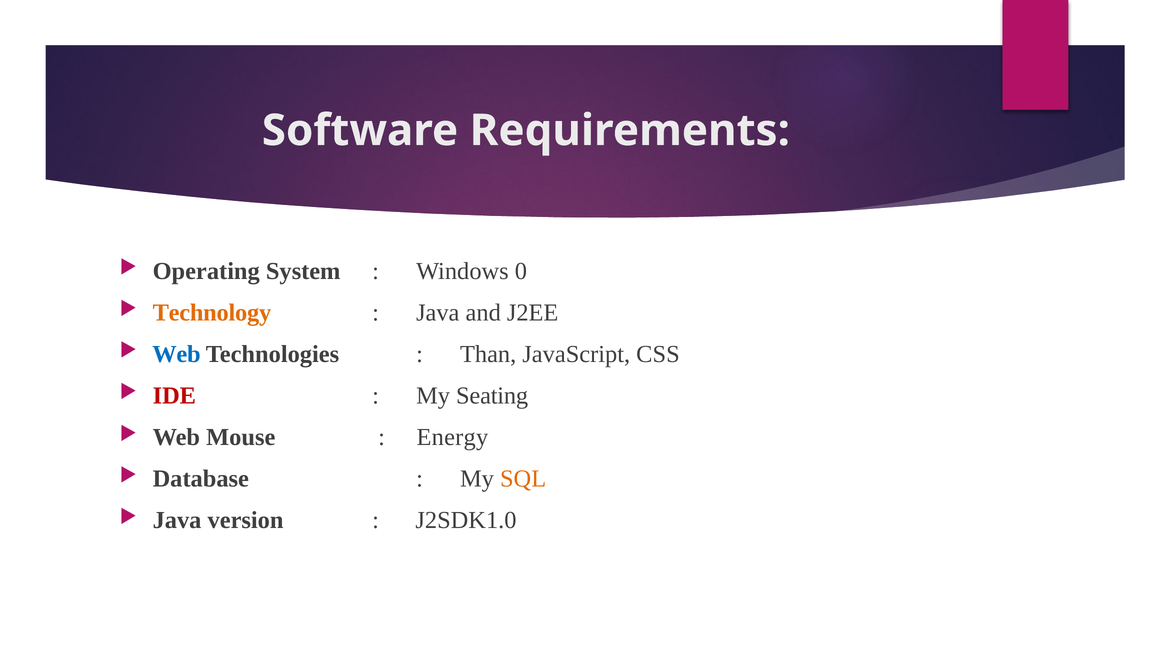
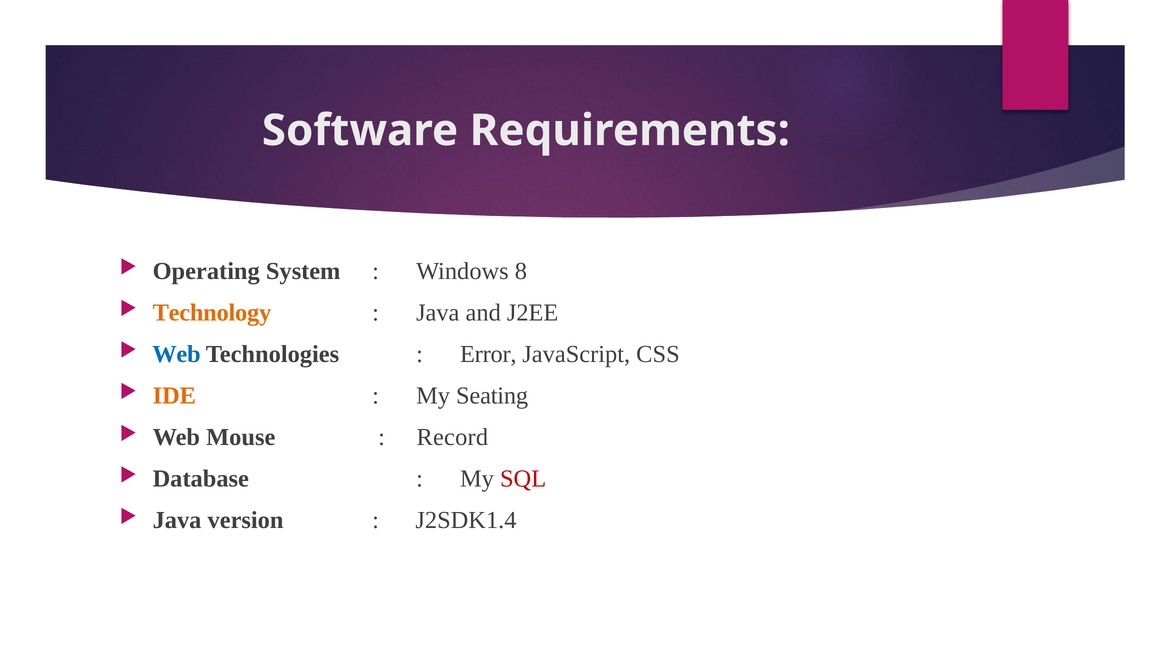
0: 0 -> 8
Than: Than -> Error
IDE colour: red -> orange
Energy: Energy -> Record
SQL colour: orange -> red
J2SDK1.0: J2SDK1.0 -> J2SDK1.4
